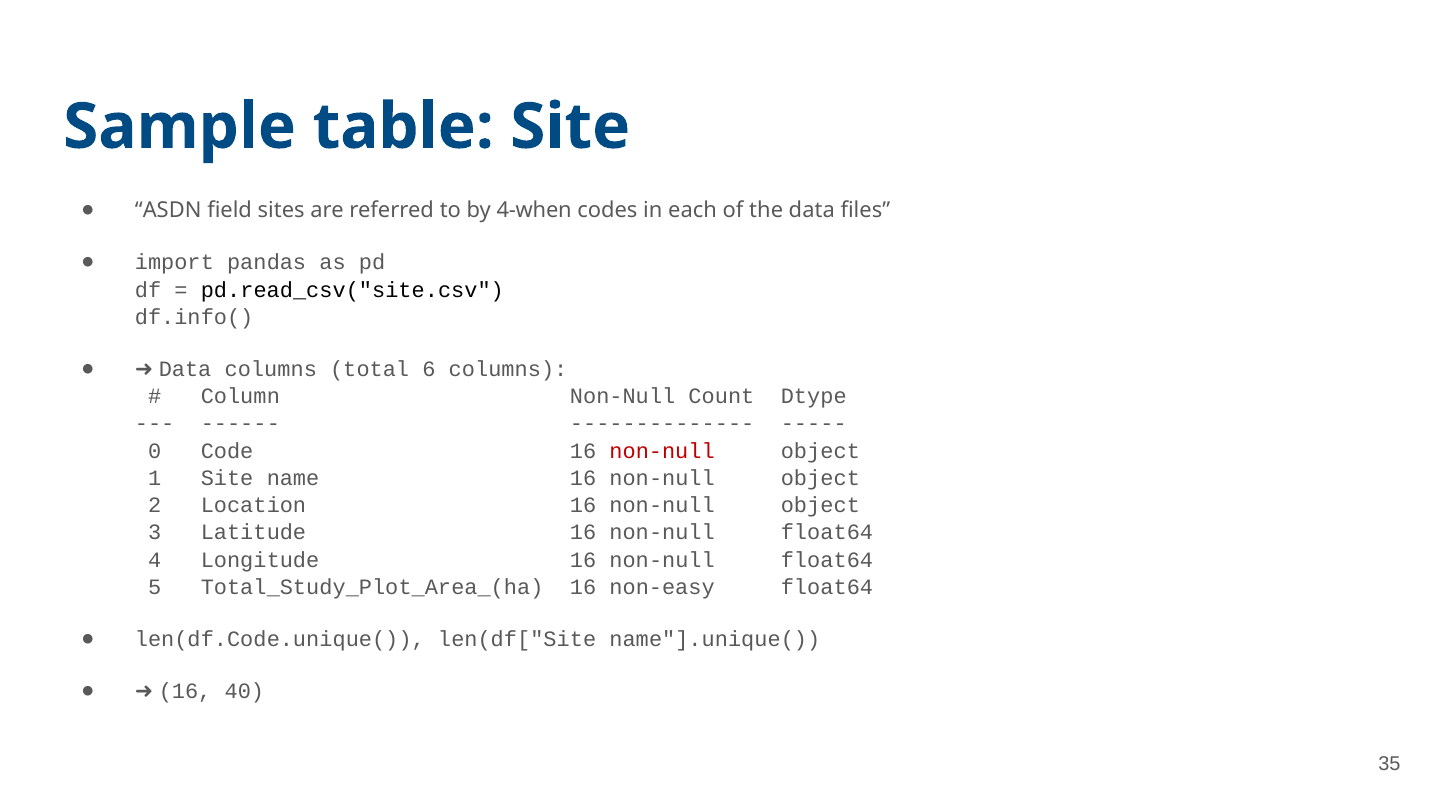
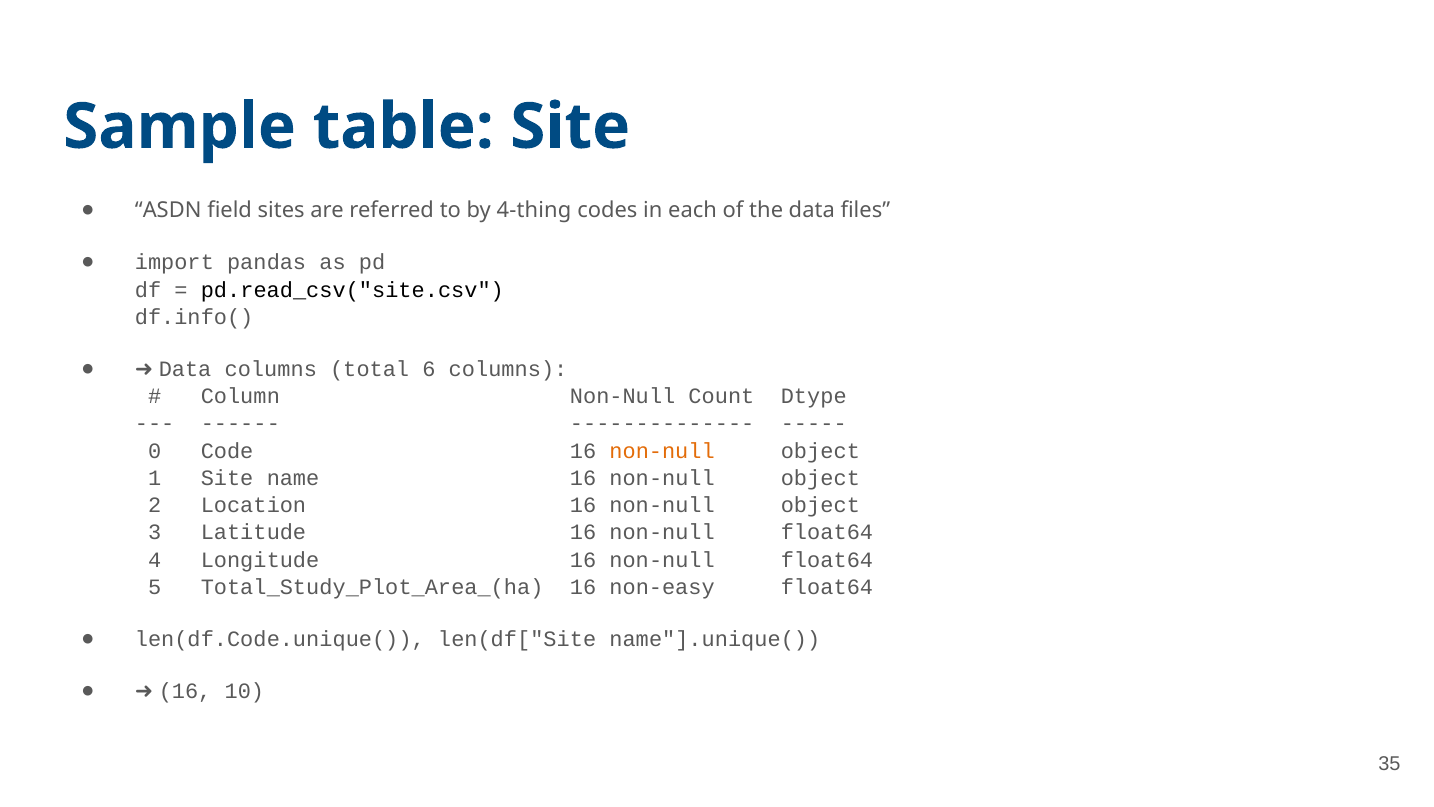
4-when: 4-when -> 4-thing
non-null at (662, 451) colour: red -> orange
40: 40 -> 10
